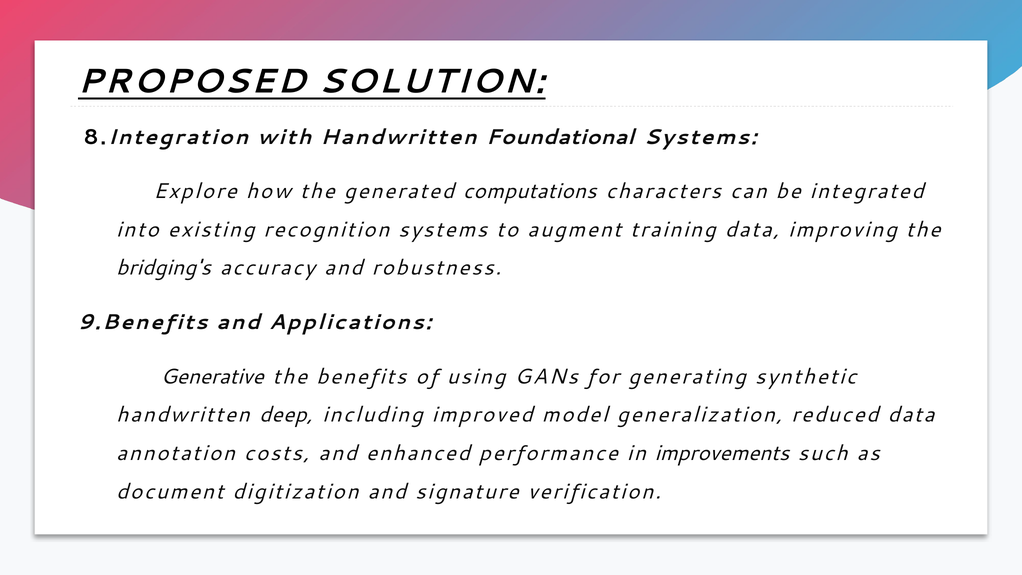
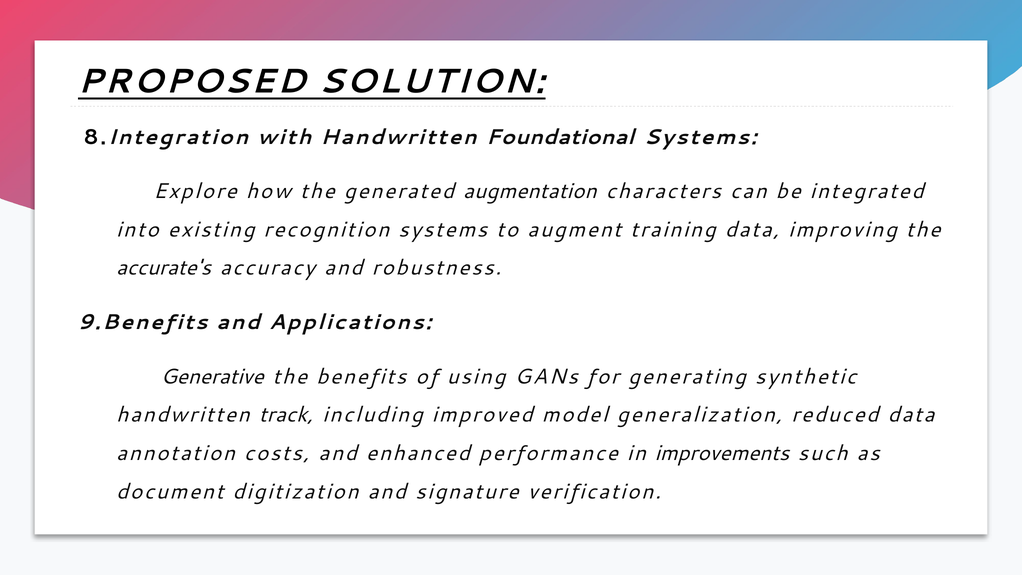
computations: computations -> augmentation
bridging's: bridging's -> accurate's
deep: deep -> track
